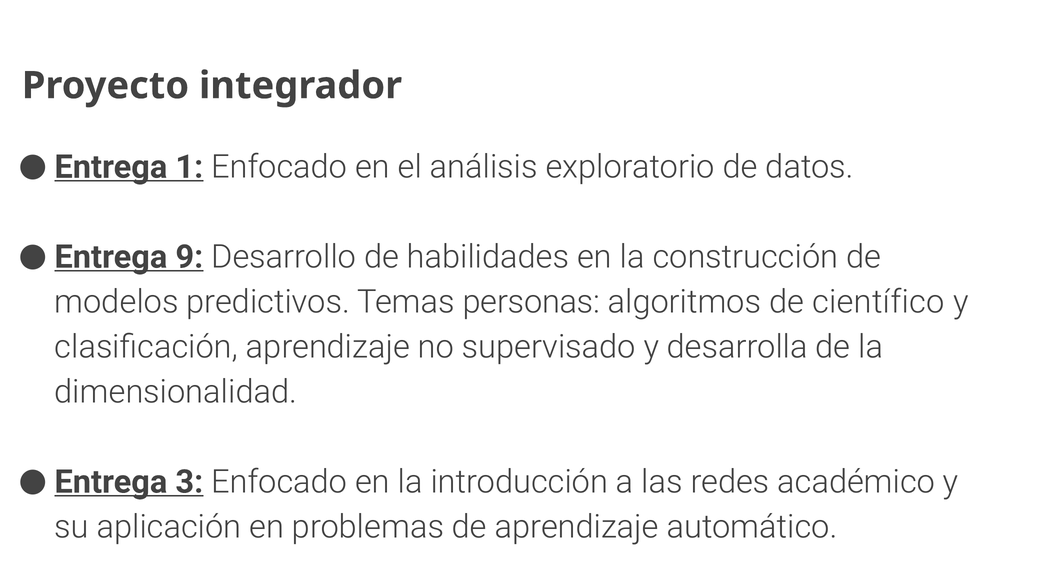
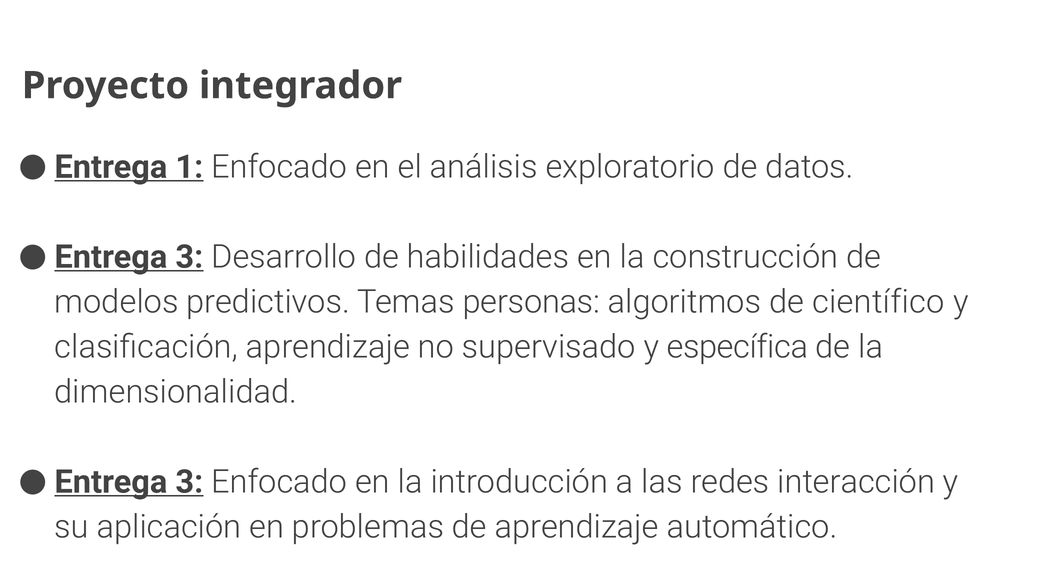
9 at (189, 257): 9 -> 3
desarrolla: desarrolla -> específica
académico: académico -> interacción
